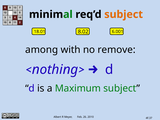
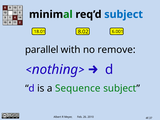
subject at (124, 14) colour: orange -> blue
among: among -> parallel
Maximum: Maximum -> Sequence
